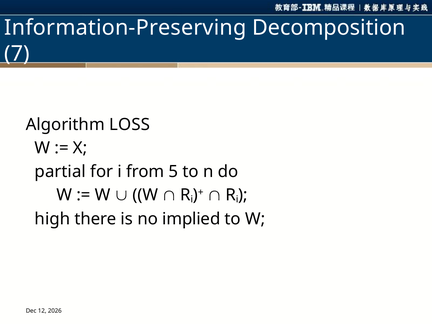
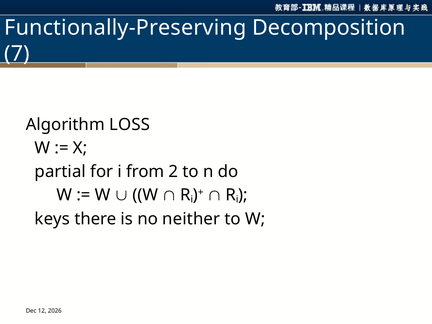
Information-Preserving: Information-Preserving -> Functionally-Preserving
5: 5 -> 2
high: high -> keys
implied: implied -> neither
